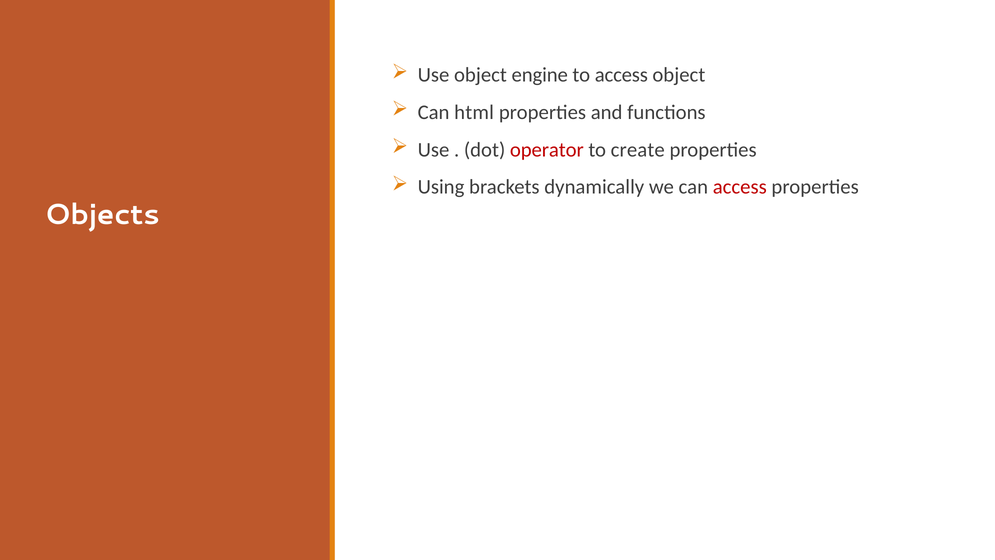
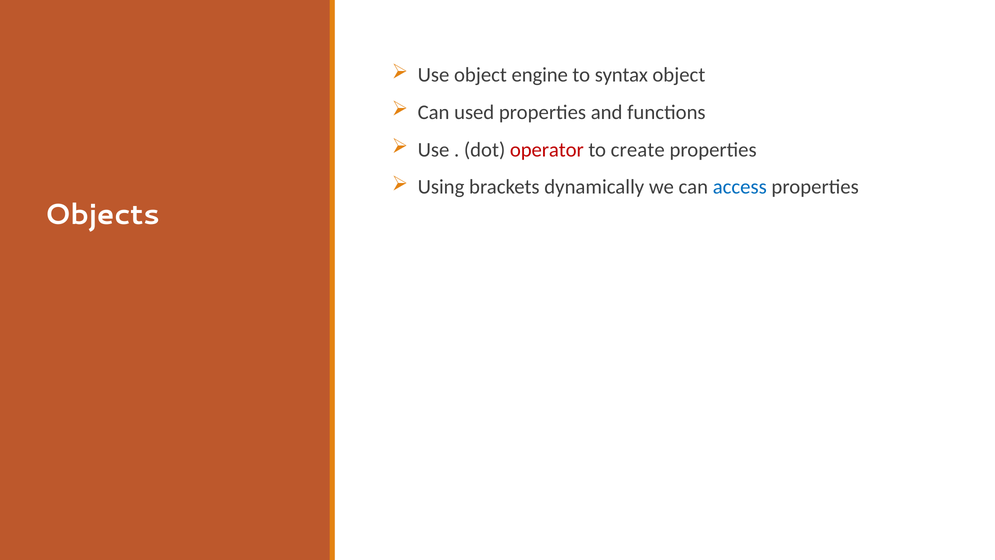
to access: access -> syntax
html: html -> used
access at (740, 187) colour: red -> blue
